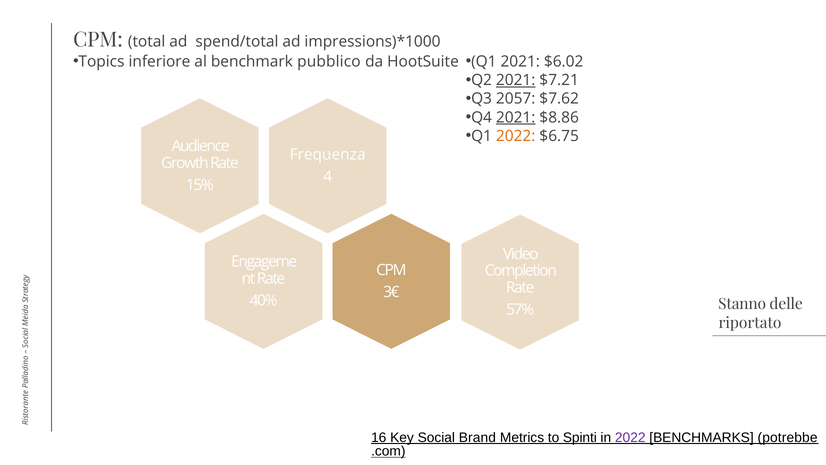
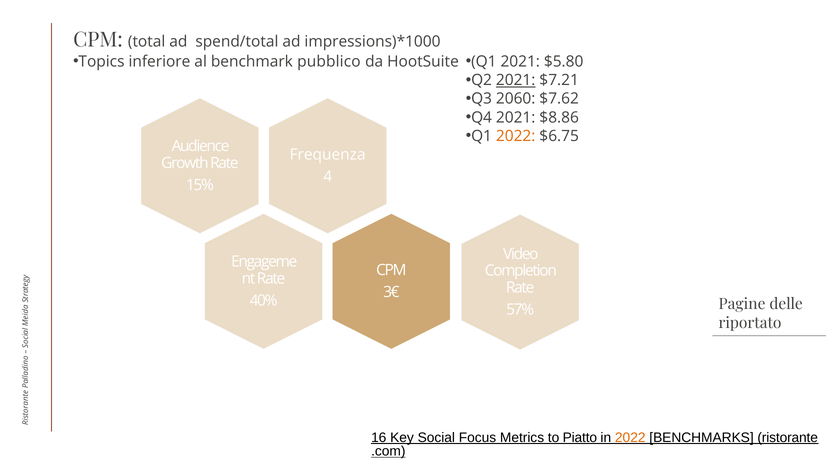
$6.02: $6.02 -> $5.80
2057: 2057 -> 2060
2021 at (516, 117) underline: present -> none
Stanno: Stanno -> Pagine
Brand: Brand -> Focus
Spinti: Spinti -> Piatto
2022 at (630, 437) colour: purple -> orange
potrebbe: potrebbe -> ristorante
